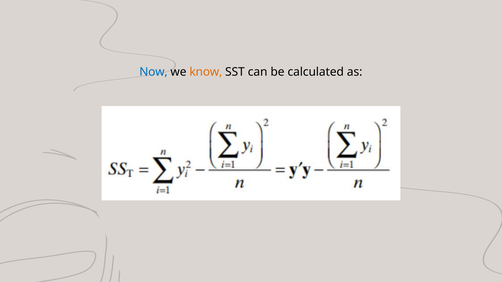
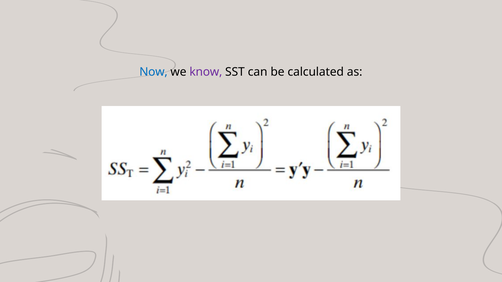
know colour: orange -> purple
